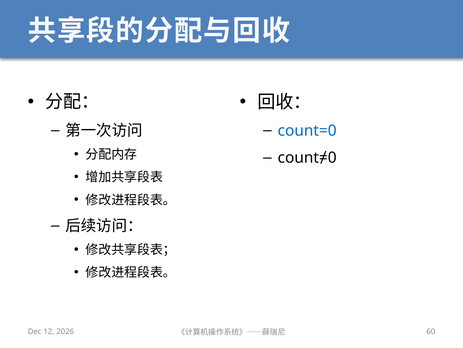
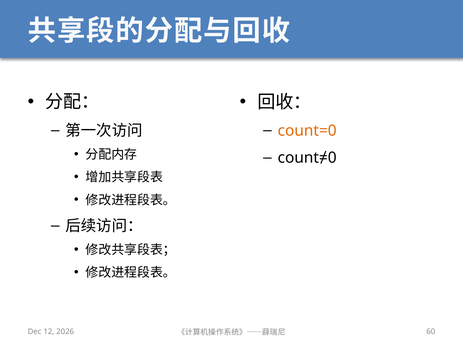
count=0 colour: blue -> orange
